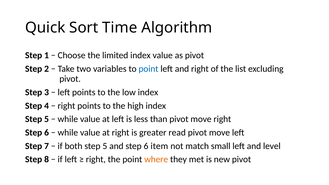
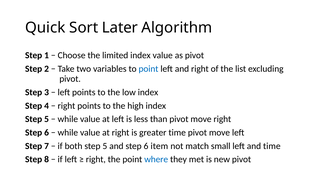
Time: Time -> Later
greater read: read -> time
and level: level -> time
where colour: orange -> blue
